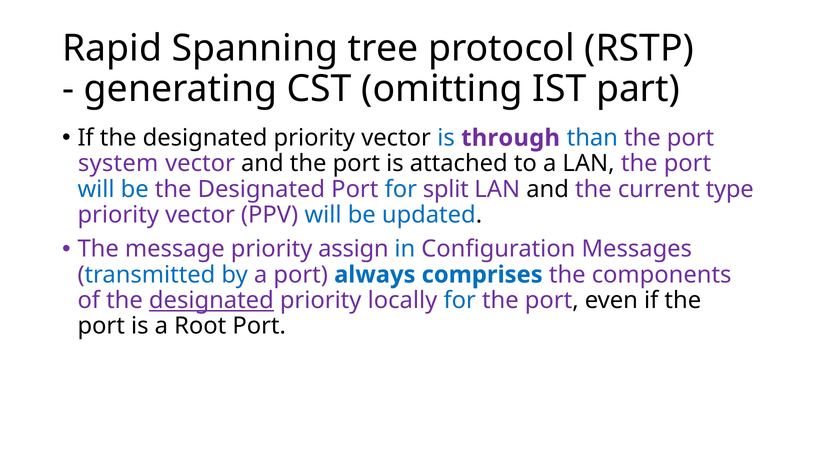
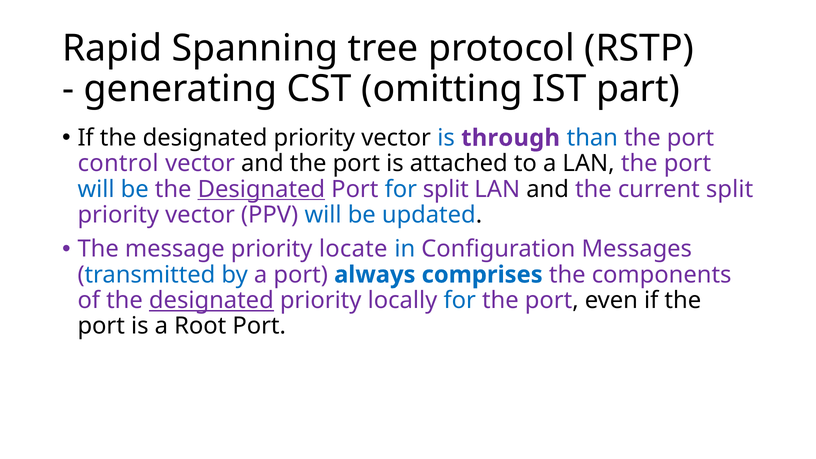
system: system -> control
Designated at (261, 189) underline: none -> present
current type: type -> split
assign: assign -> locate
